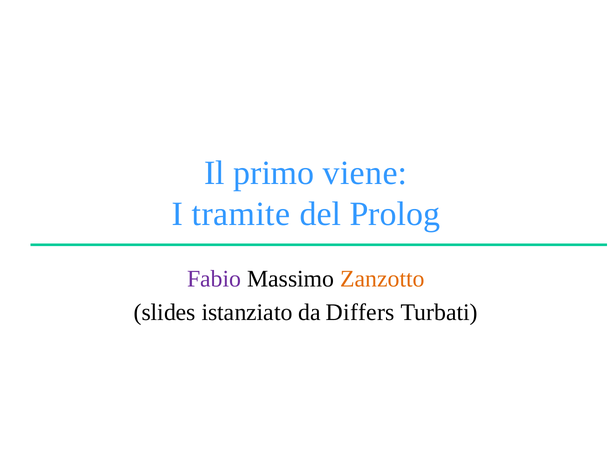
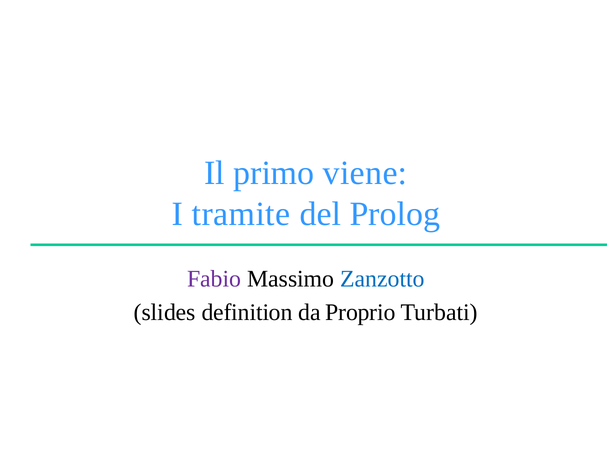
Zanzotto colour: orange -> blue
istanziato: istanziato -> definition
Differs: Differs -> Proprio
